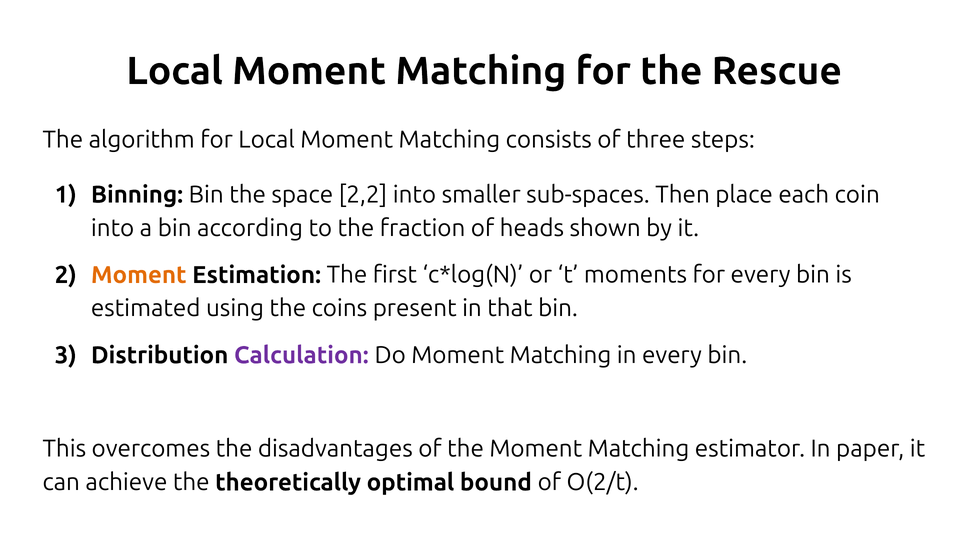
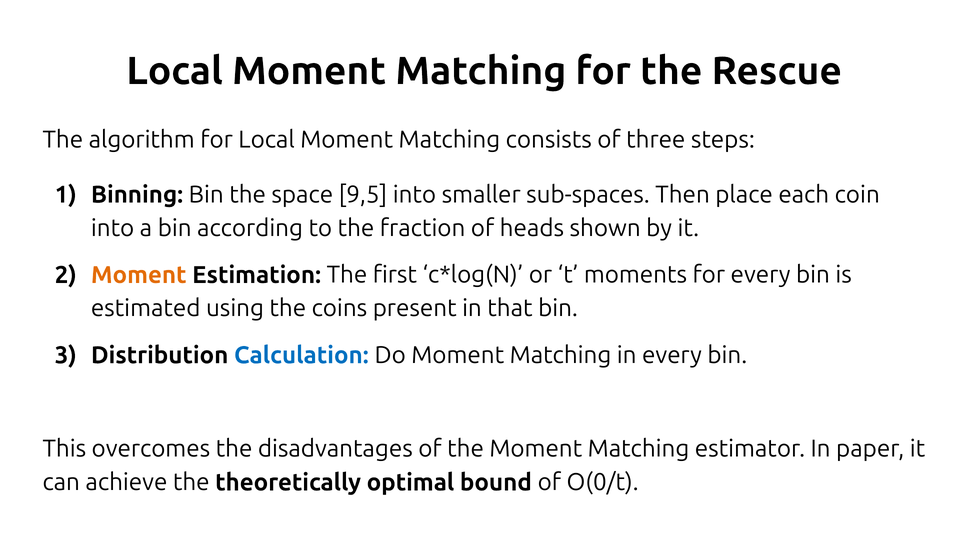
2,2: 2,2 -> 9,5
Calculation colour: purple -> blue
O(2/t: O(2/t -> O(0/t
